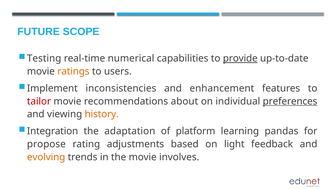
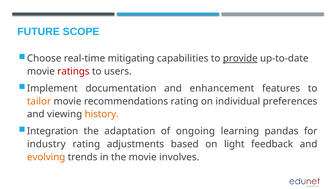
Testing: Testing -> Choose
numerical: numerical -> mitigating
ratings colour: orange -> red
inconsistencies: inconsistencies -> documentation
tailor colour: red -> orange
recommendations about: about -> rating
preferences underline: present -> none
platform: platform -> ongoing
propose: propose -> industry
